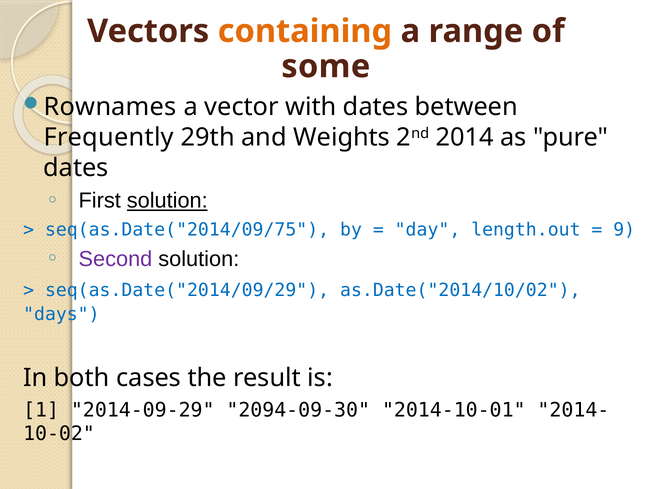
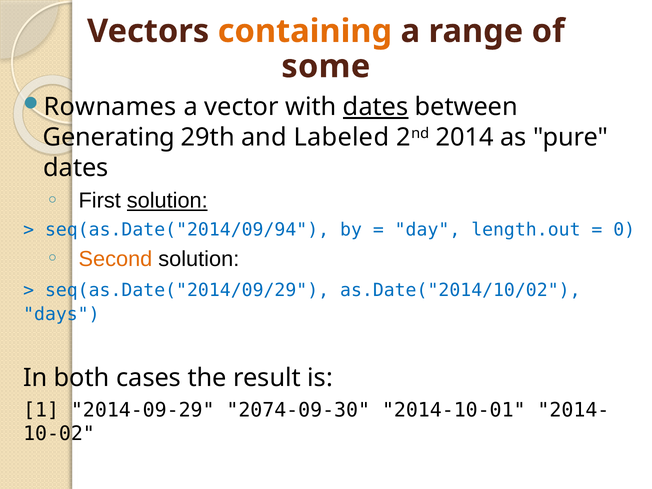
dates at (376, 107) underline: none -> present
Frequently: Frequently -> Generating
Weights: Weights -> Labeled
seq(as.Date("2014/09/75: seq(as.Date("2014/09/75 -> seq(as.Date("2014/09/94
9: 9 -> 0
Second colour: purple -> orange
2094-09-30: 2094-09-30 -> 2074-09-30
